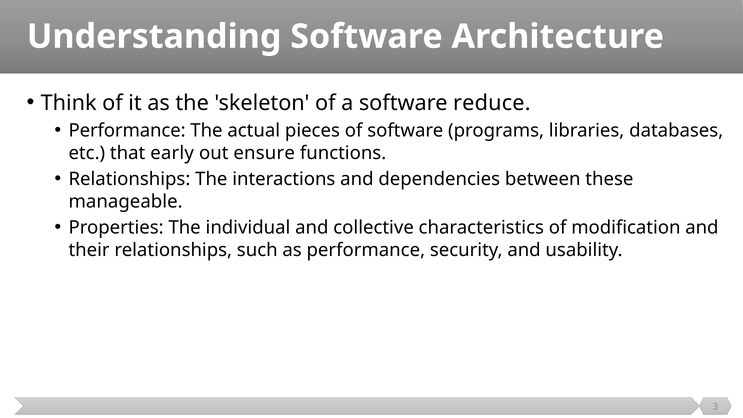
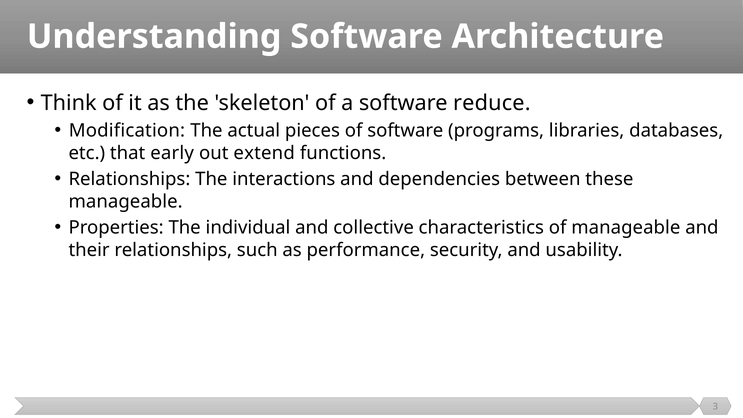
Performance at (127, 131): Performance -> Modification
ensure: ensure -> extend
of modification: modification -> manageable
